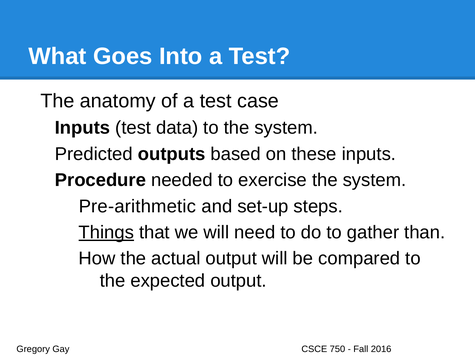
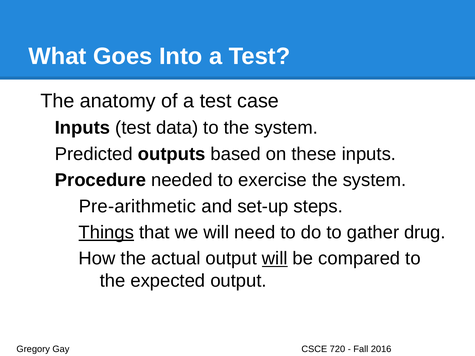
than: than -> drug
will at (275, 259) underline: none -> present
750: 750 -> 720
